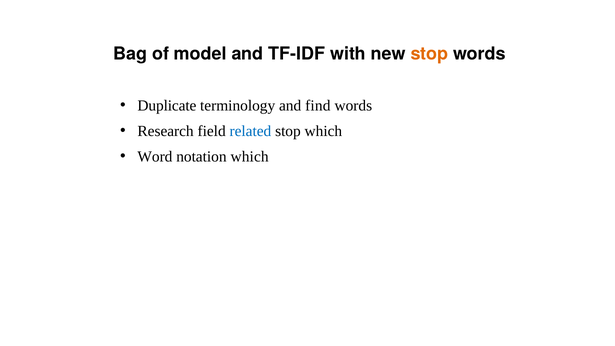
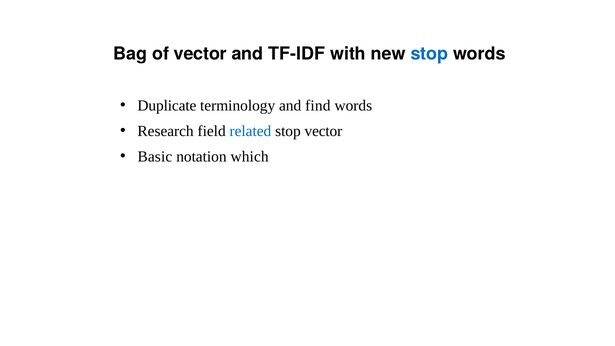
of model: model -> vector
stop at (429, 54) colour: orange -> blue
stop which: which -> vector
Word: Word -> Basic
